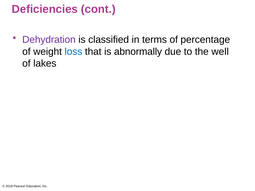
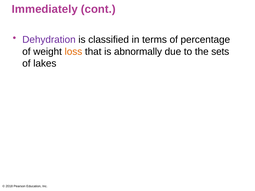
Deficiencies: Deficiencies -> Immediately
loss colour: blue -> orange
well: well -> sets
